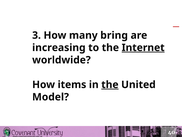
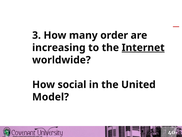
bring: bring -> order
items: items -> social
the at (110, 84) underline: present -> none
